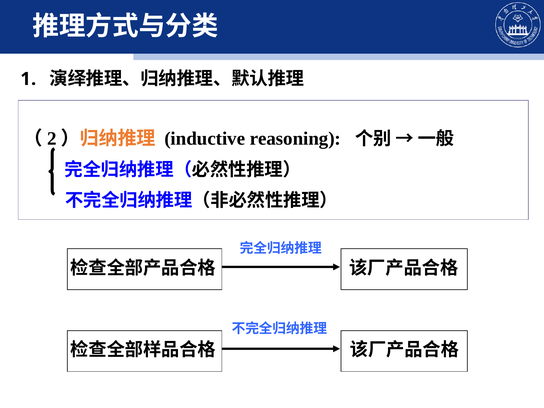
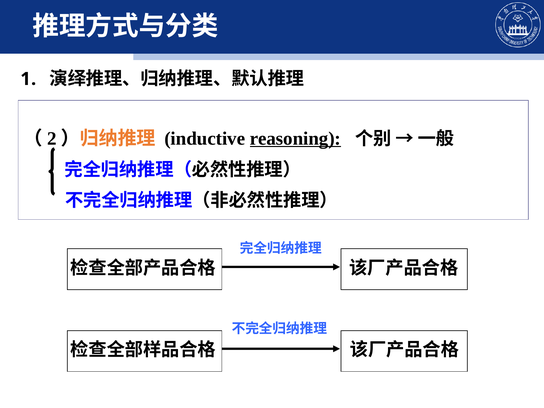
reasoning underline: none -> present
